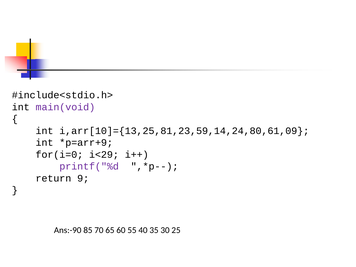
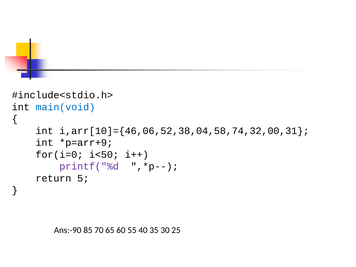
main(void colour: purple -> blue
i,arr[10]={13,25,81,23,59,14,24,80,61,09: i,arr[10]={13,25,81,23,59,14,24,80,61,09 -> i,arr[10]={46,06,52,38,04,58,74,32,00,31
i<29: i<29 -> i<50
9: 9 -> 5
